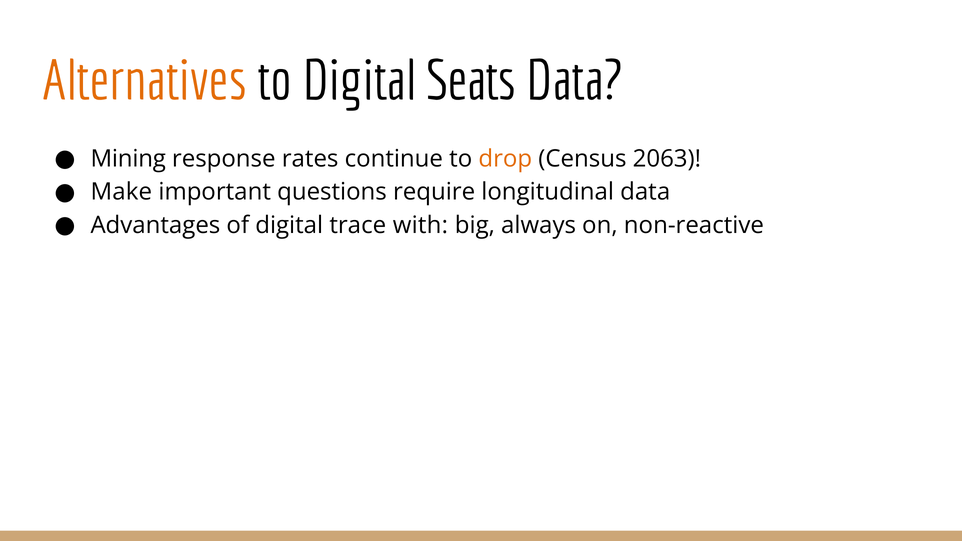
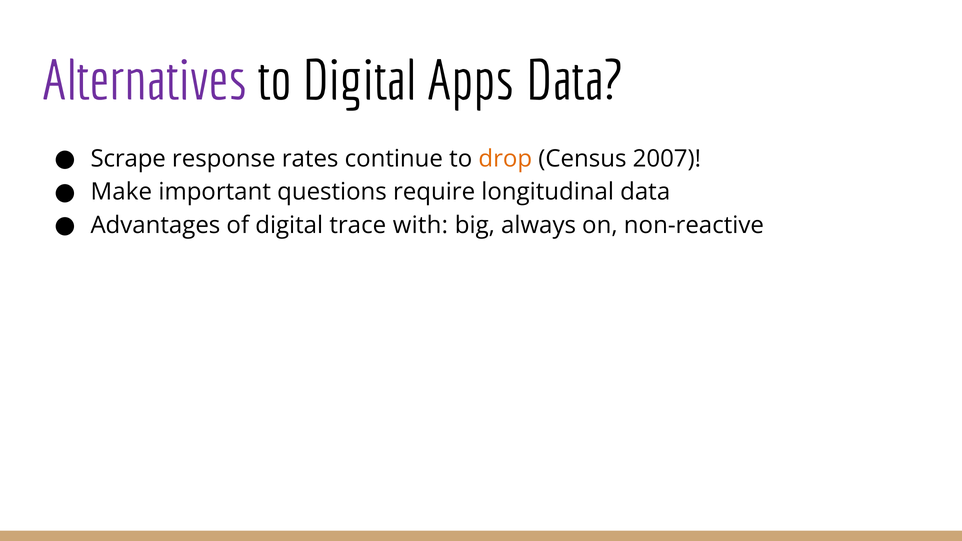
Alternatives colour: orange -> purple
Seats: Seats -> Apps
Mining: Mining -> Scrape
2063: 2063 -> 2007
